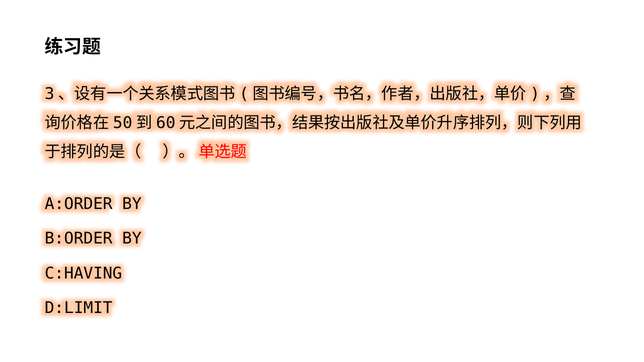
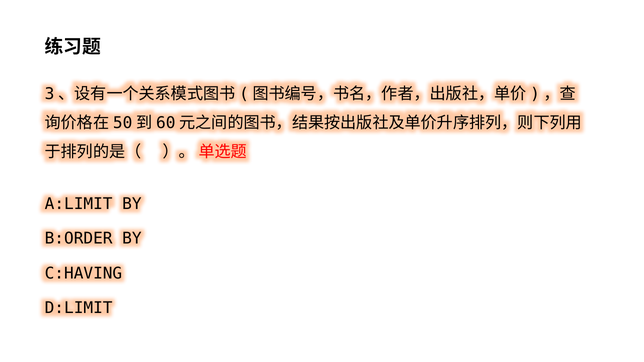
A:ORDER: A:ORDER -> A:LIMIT
